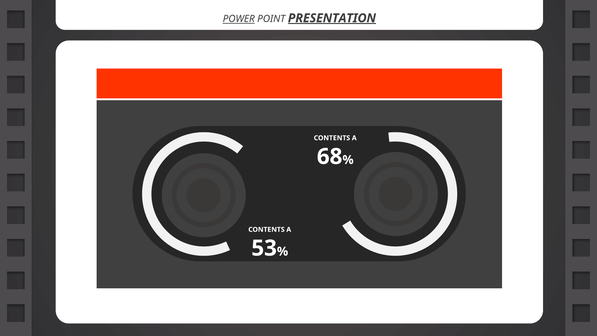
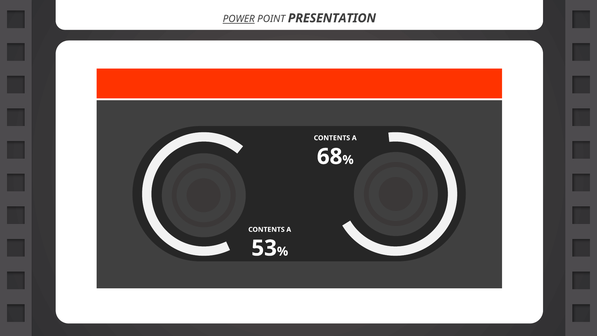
PRESENTATION underline: present -> none
